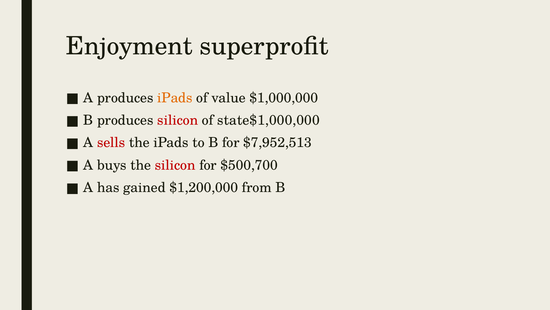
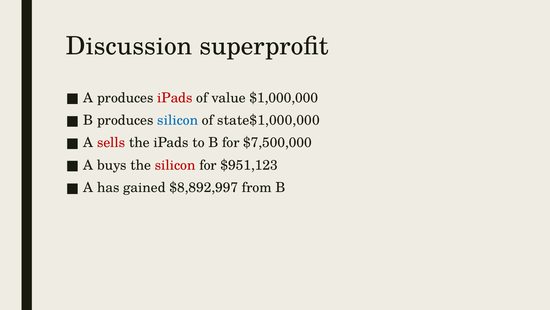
Enjoyment: Enjoyment -> Discussion
iPads at (175, 98) colour: orange -> red
silicon at (178, 120) colour: red -> blue
$7,952,513: $7,952,513 -> $7,500,000
$500,700: $500,700 -> $951,123
$1,200,000: $1,200,000 -> $8,892,997
